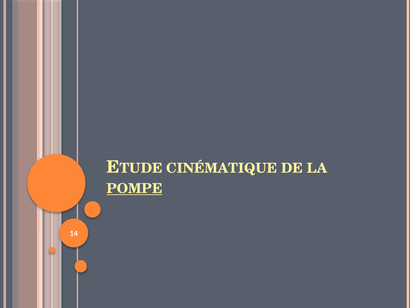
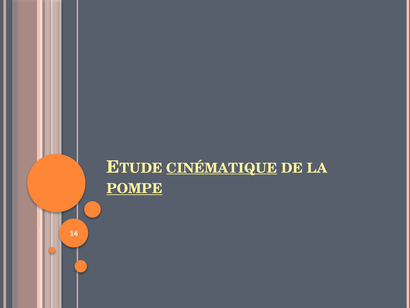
CINÉMATIQUE underline: none -> present
